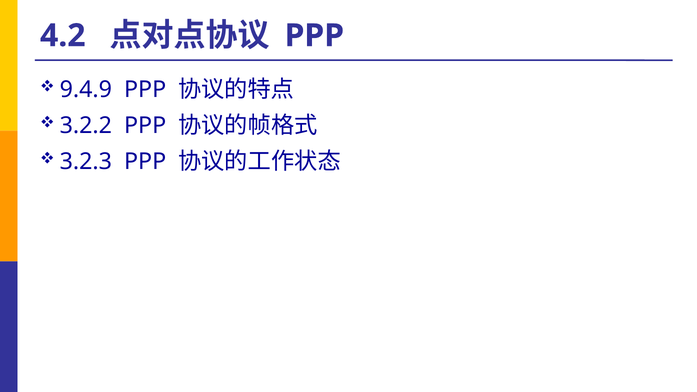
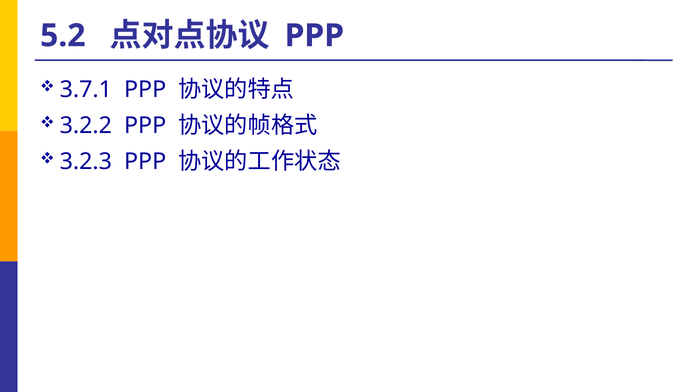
4.2: 4.2 -> 5.2
9.4.9: 9.4.9 -> 3.7.1
